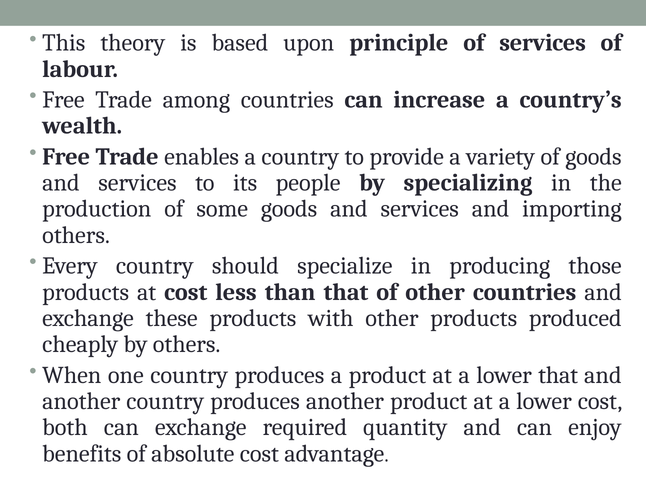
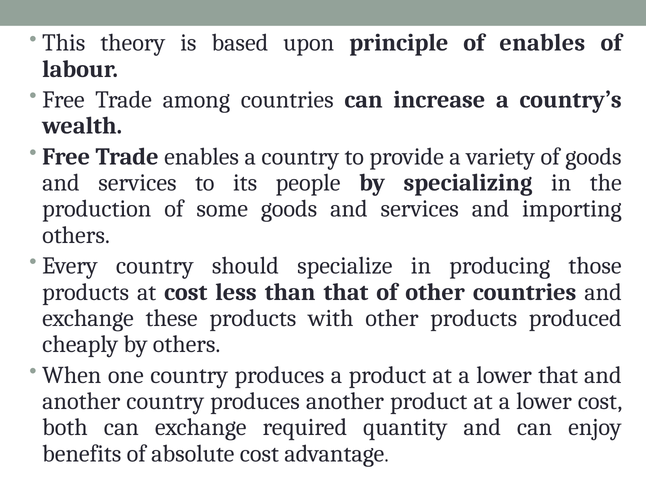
of services: services -> enables
